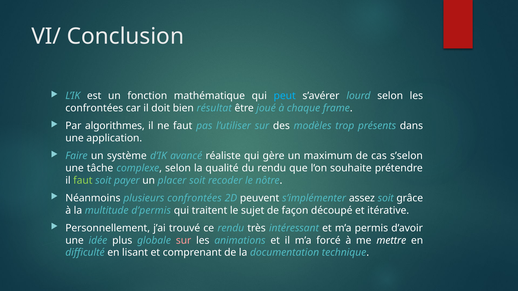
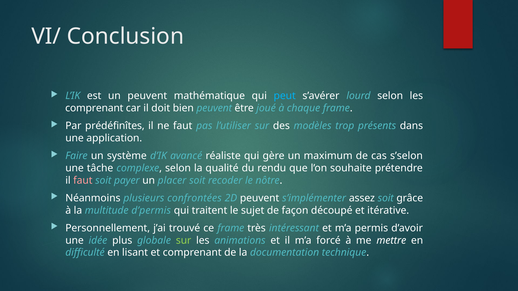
un fonction: fonction -> peuvent
confrontées at (94, 108): confrontées -> comprenant
bien résultat: résultat -> peuvent
algorithmes: algorithmes -> prédéfinîtes
faut at (83, 181) colour: light green -> pink
ce rendu: rendu -> frame
sur at (184, 241) colour: pink -> light green
